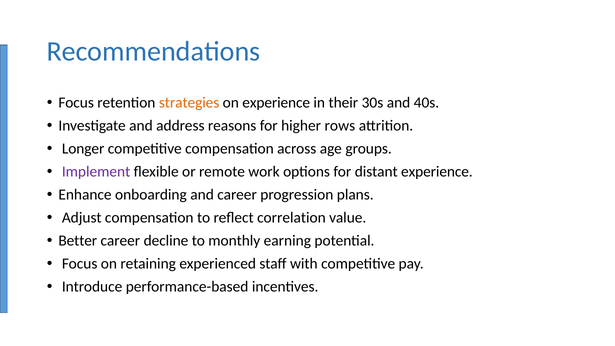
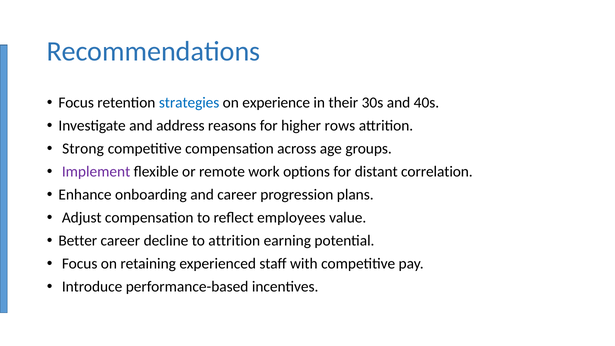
strategies colour: orange -> blue
Longer: Longer -> Strong
distant experience: experience -> correlation
correlation: correlation -> employees
to monthly: monthly -> attrition
